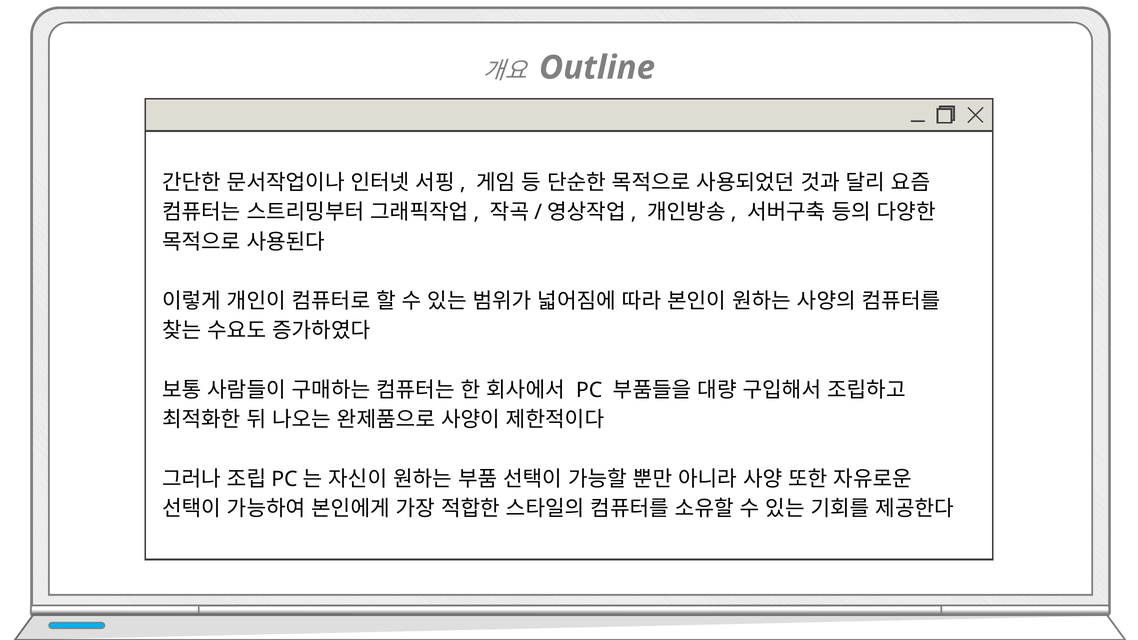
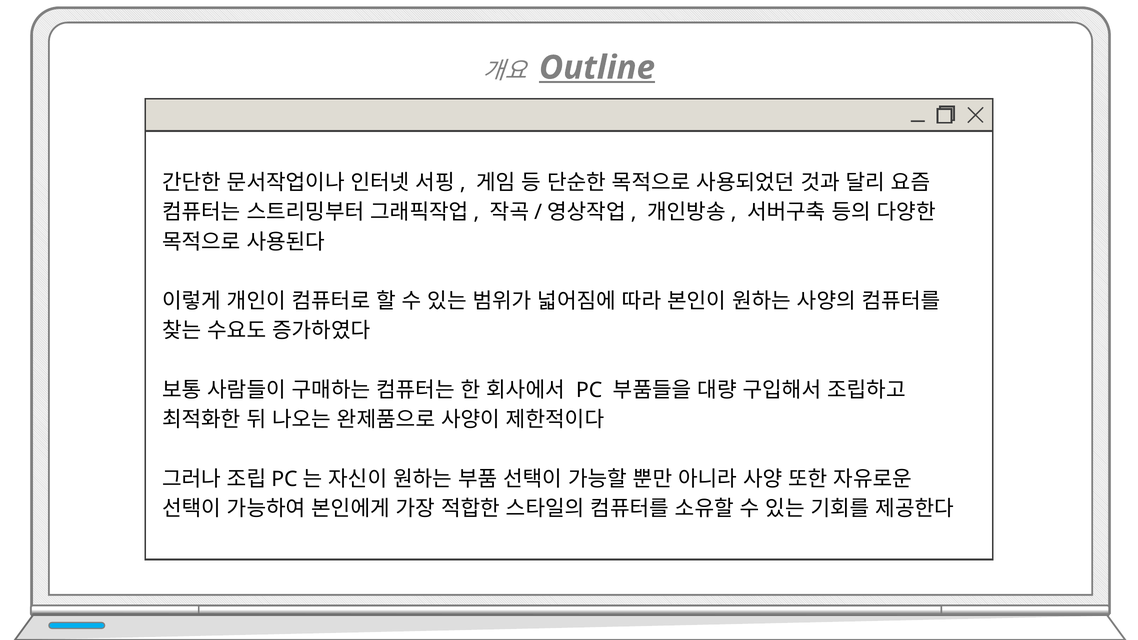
Outline underline: none -> present
